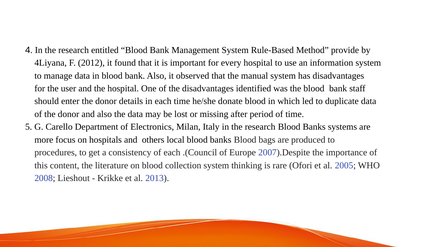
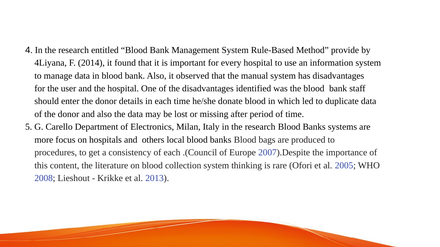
2012: 2012 -> 2014
